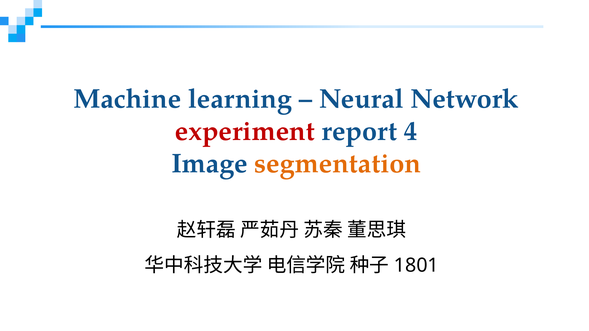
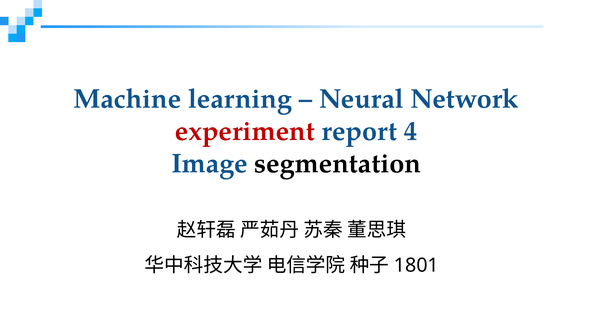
segmentation colour: orange -> black
